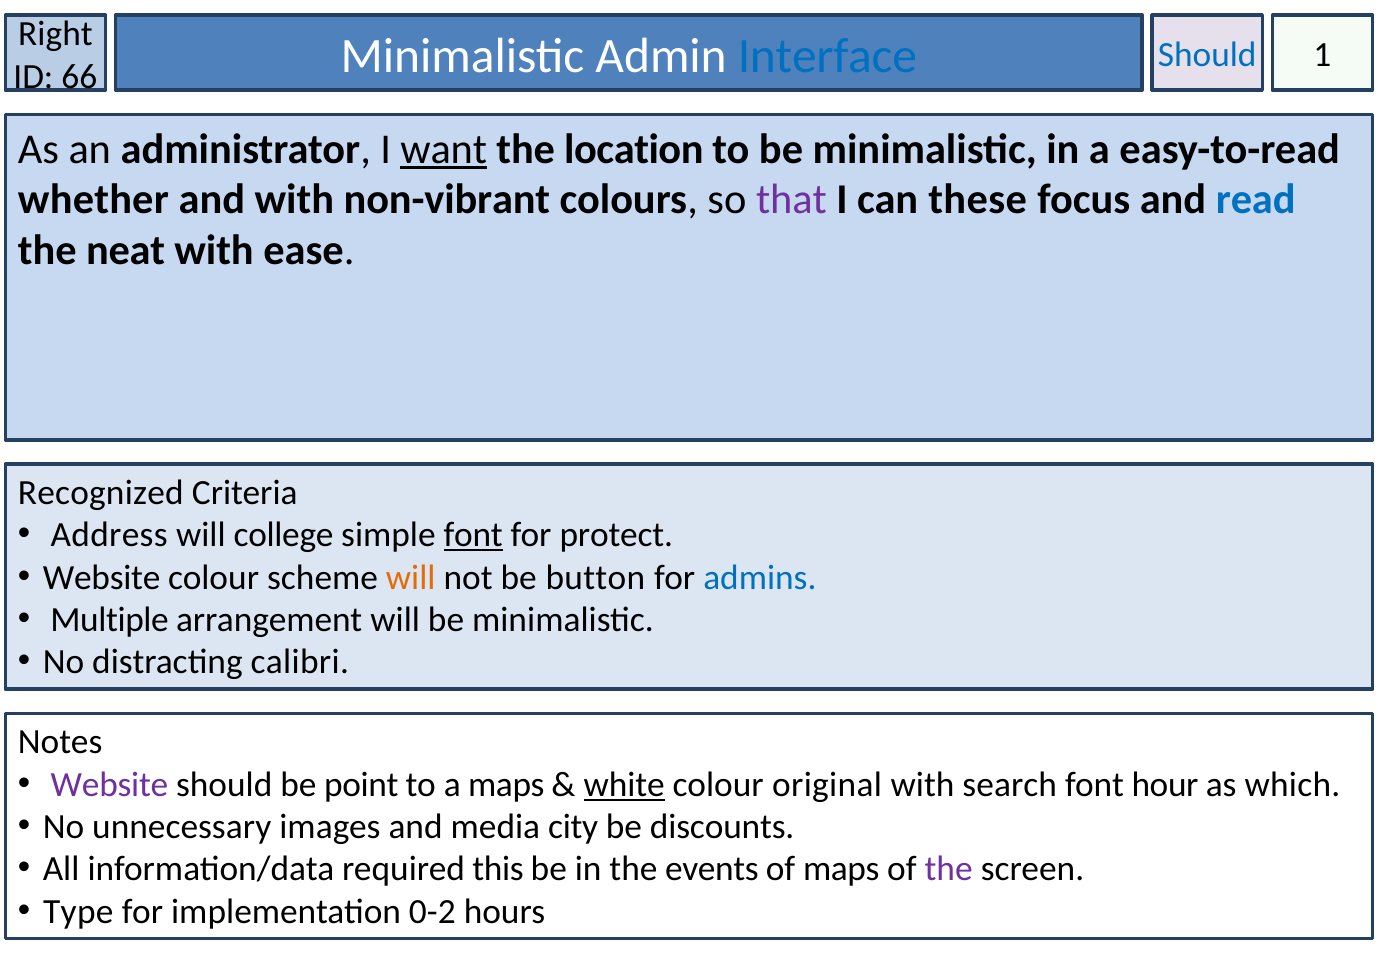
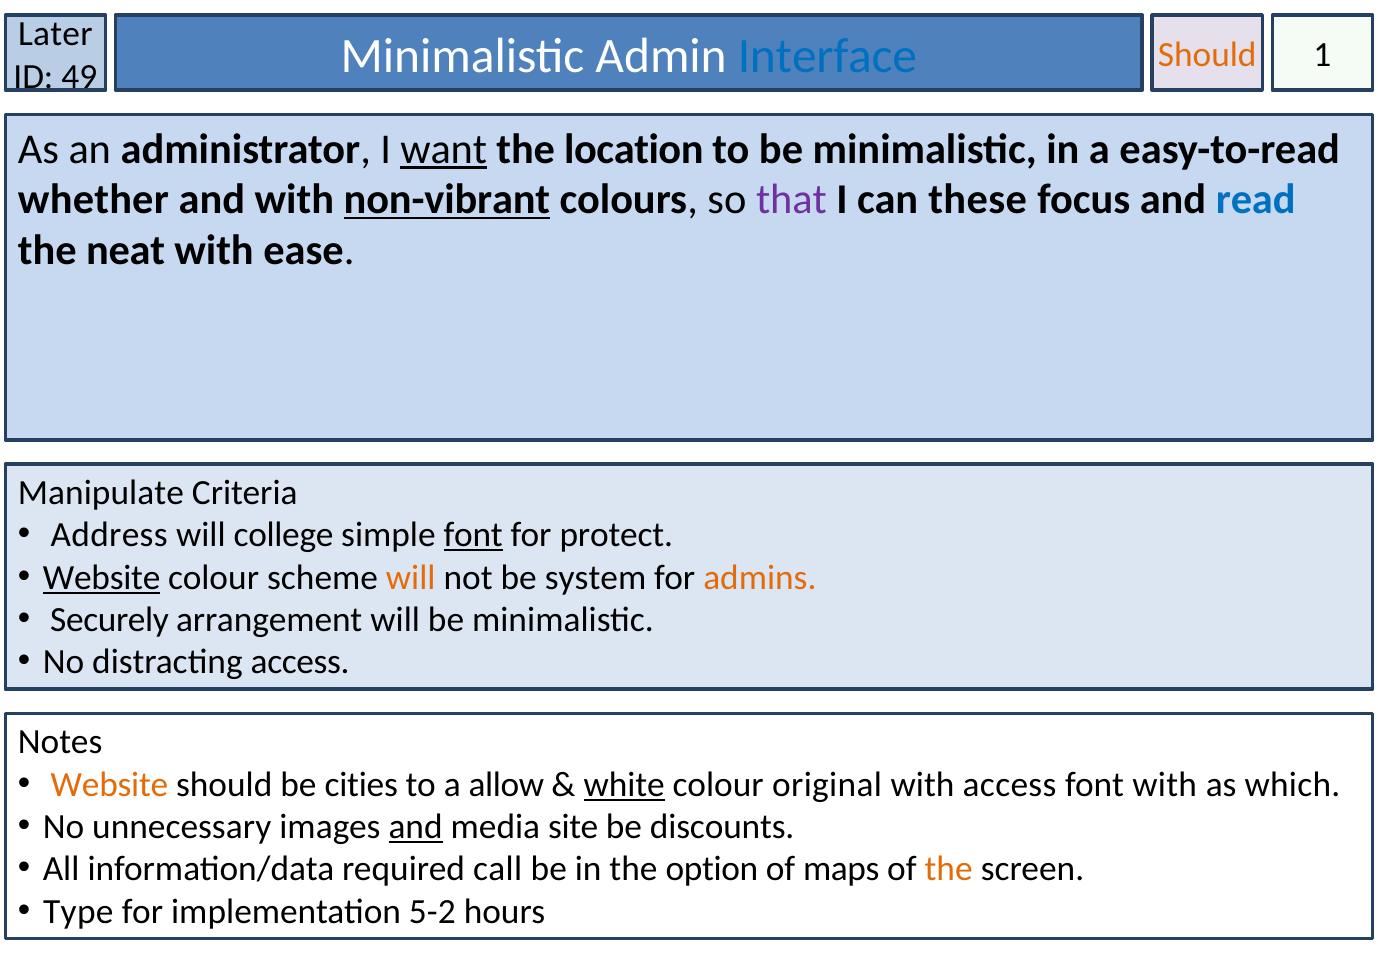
Right: Right -> Later
Should at (1207, 55) colour: blue -> orange
66: 66 -> 49
non-vibrant underline: none -> present
Recognized: Recognized -> Manipulate
Website at (102, 577) underline: none -> present
button: button -> system
admins colour: blue -> orange
Multiple: Multiple -> Securely
distracting calibri: calibri -> access
Website at (109, 784) colour: purple -> orange
point: point -> cities
a maps: maps -> allow
with search: search -> access
font hour: hour -> with
and at (416, 827) underline: none -> present
city: city -> site
this: this -> call
events: events -> option
the at (949, 869) colour: purple -> orange
0-2: 0-2 -> 5-2
